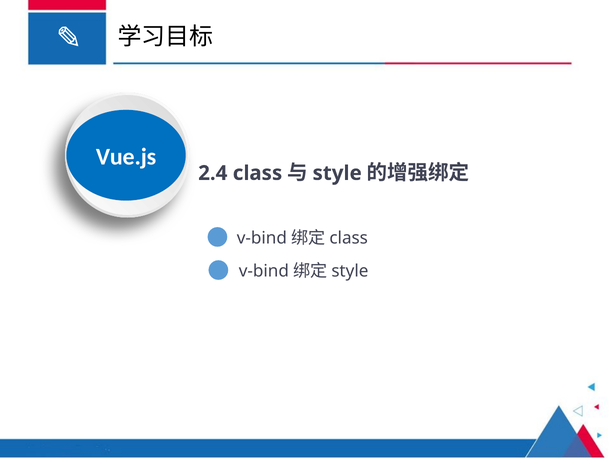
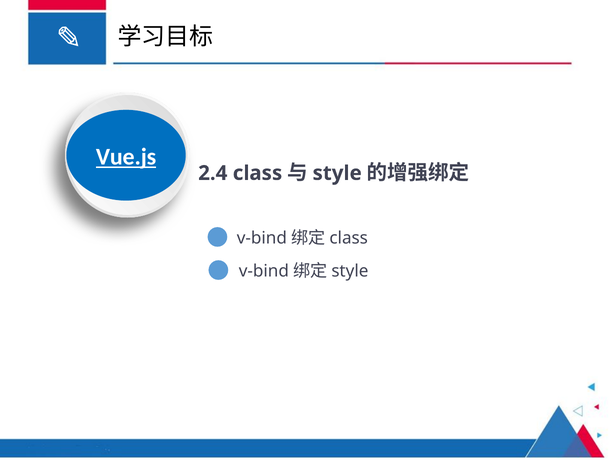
Vue.js underline: none -> present
